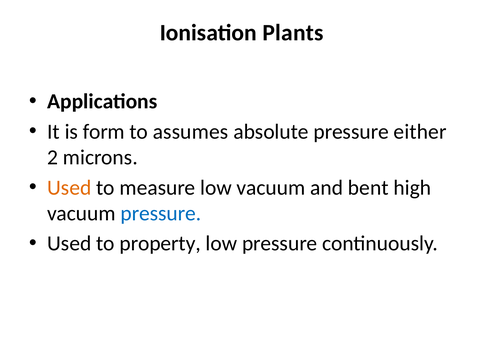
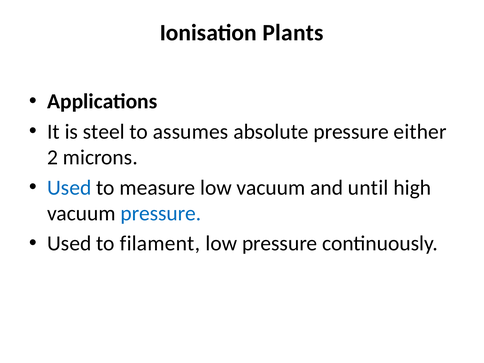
form: form -> steel
Used at (69, 188) colour: orange -> blue
bent: bent -> until
property: property -> filament
